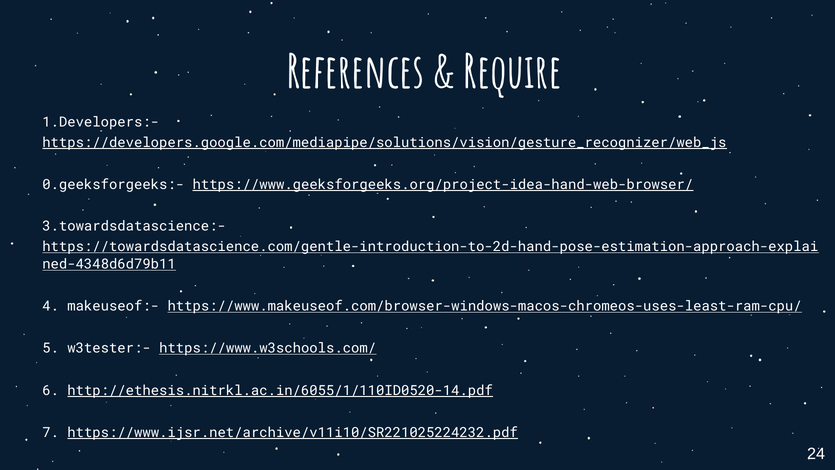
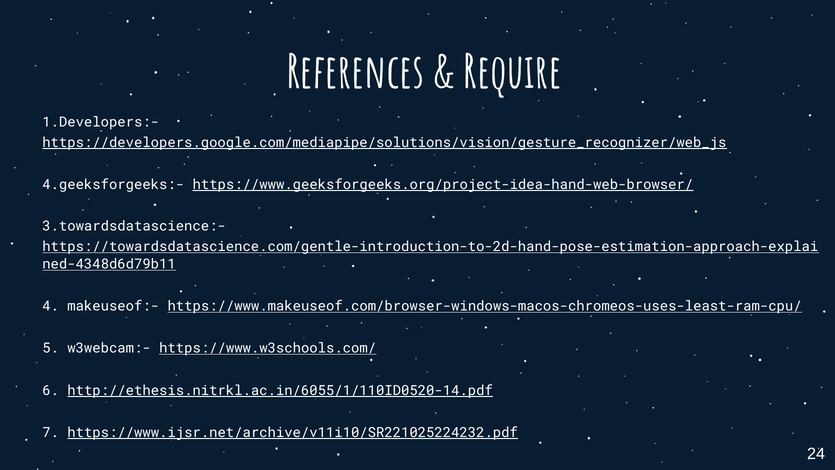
0.geeksforgeeks:-: 0.geeksforgeeks:- -> 4.geeksforgeeks:-
w3tester:-: w3tester:- -> w3webcam:-
